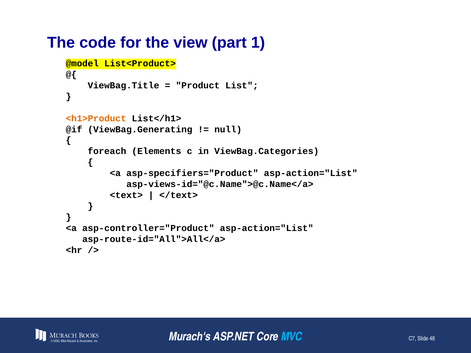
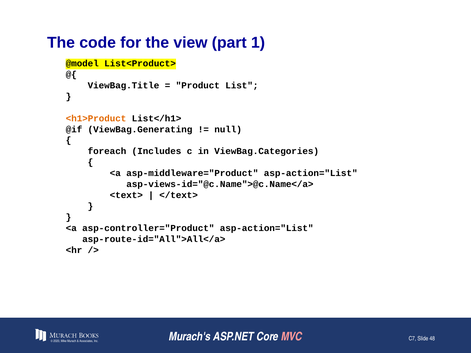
Elements: Elements -> Includes
asp-specifiers="Product: asp-specifiers="Product -> asp-middleware="Product
MVC colour: light blue -> pink
